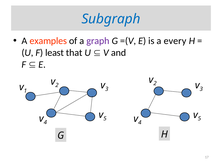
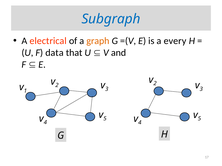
examples: examples -> electrical
graph colour: purple -> orange
least: least -> data
